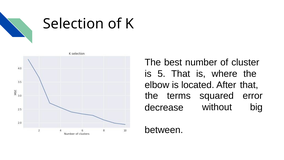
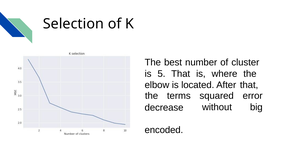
between: between -> encoded
